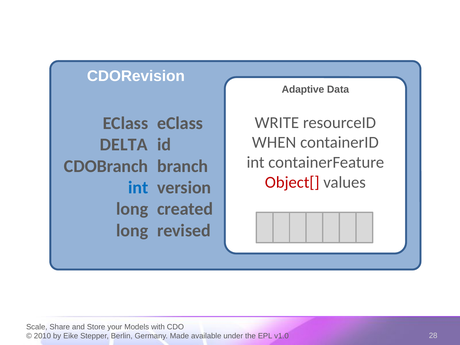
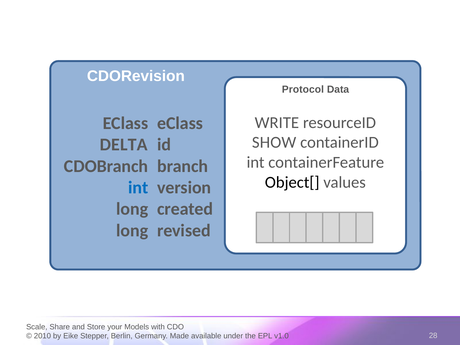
Adaptive: Adaptive -> Protocol
WHEN: WHEN -> SHOW
Object[ colour: red -> black
